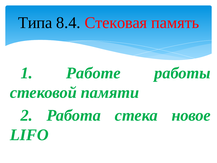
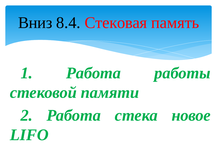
Типа: Типа -> Вниз
1 Работе: Работе -> Работа
